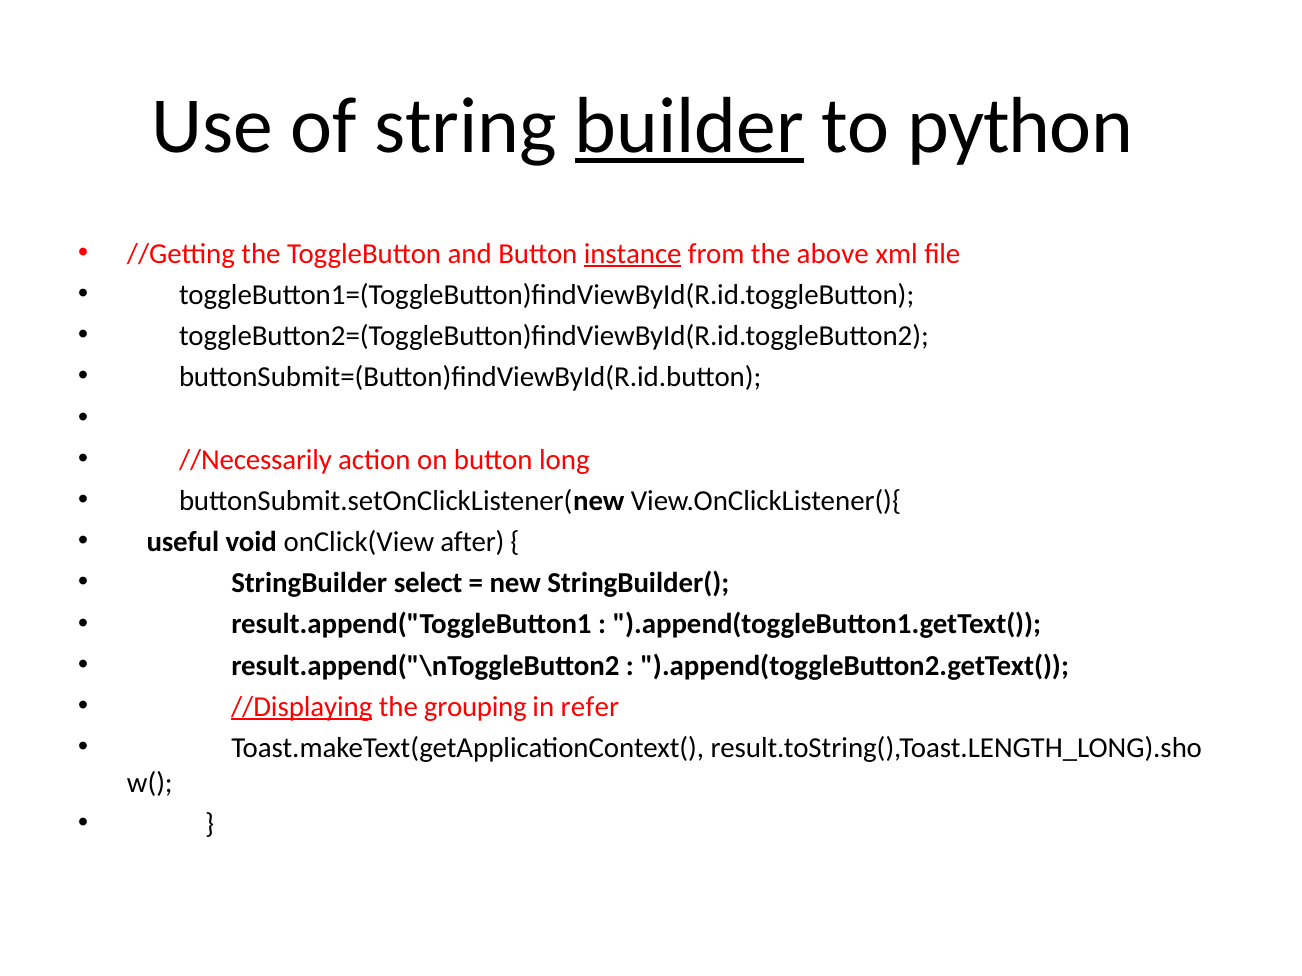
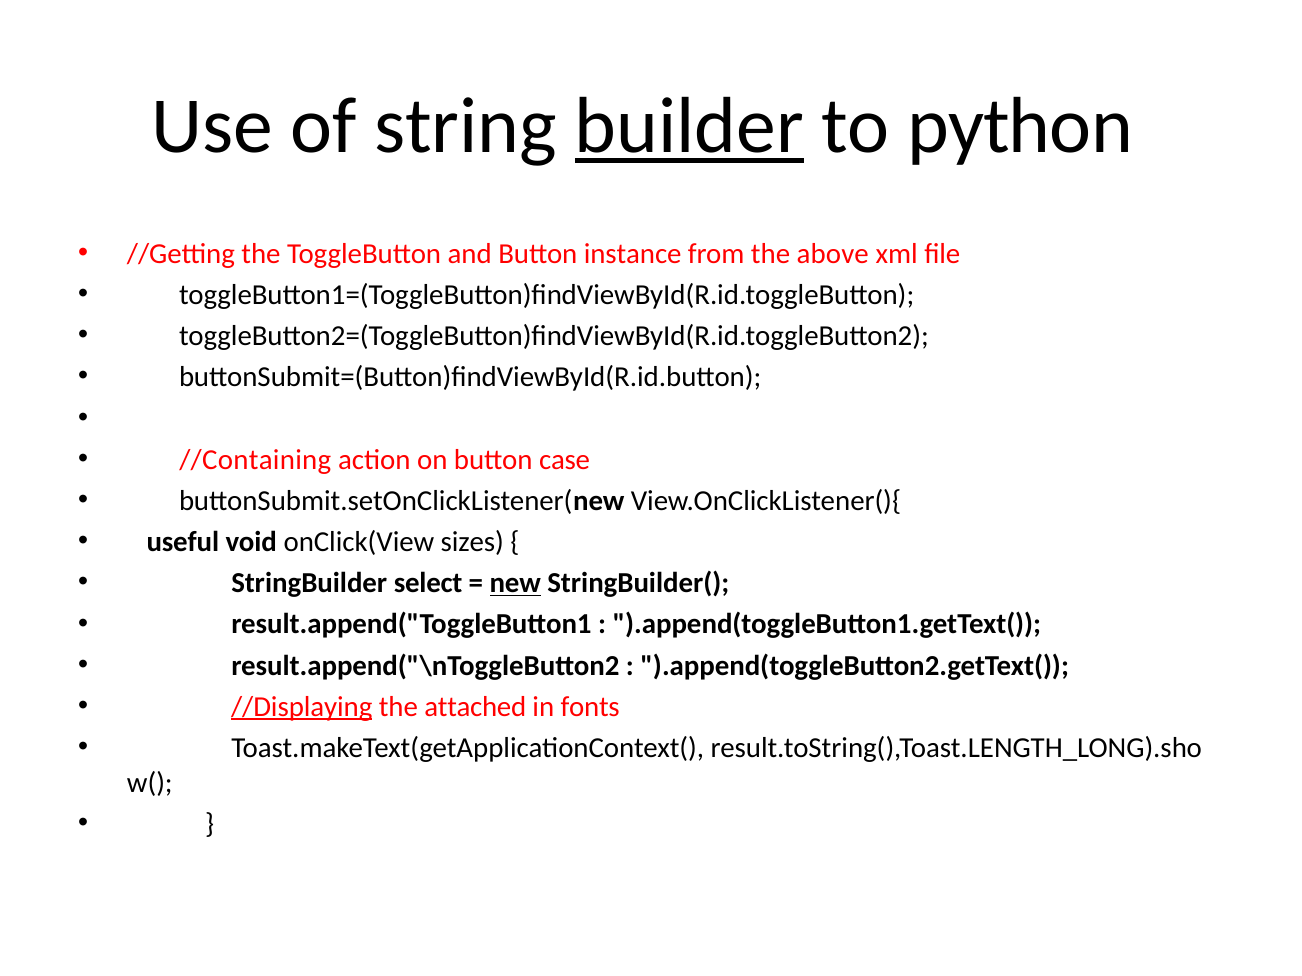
instance underline: present -> none
//Necessarily: //Necessarily -> //Containing
long: long -> case
after: after -> sizes
new underline: none -> present
grouping: grouping -> attached
refer: refer -> fonts
